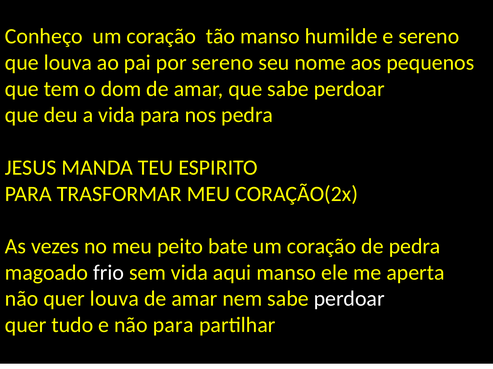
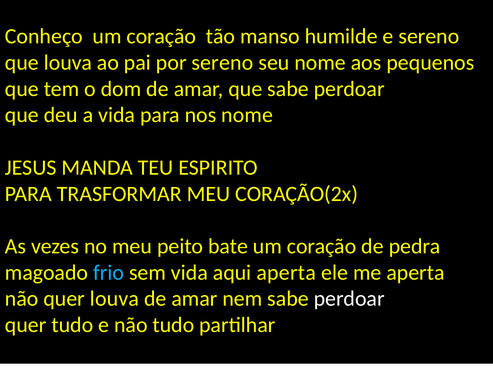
nos pedra: pedra -> nome
frio colour: white -> light blue
aqui manso: manso -> aperta
não para: para -> tudo
